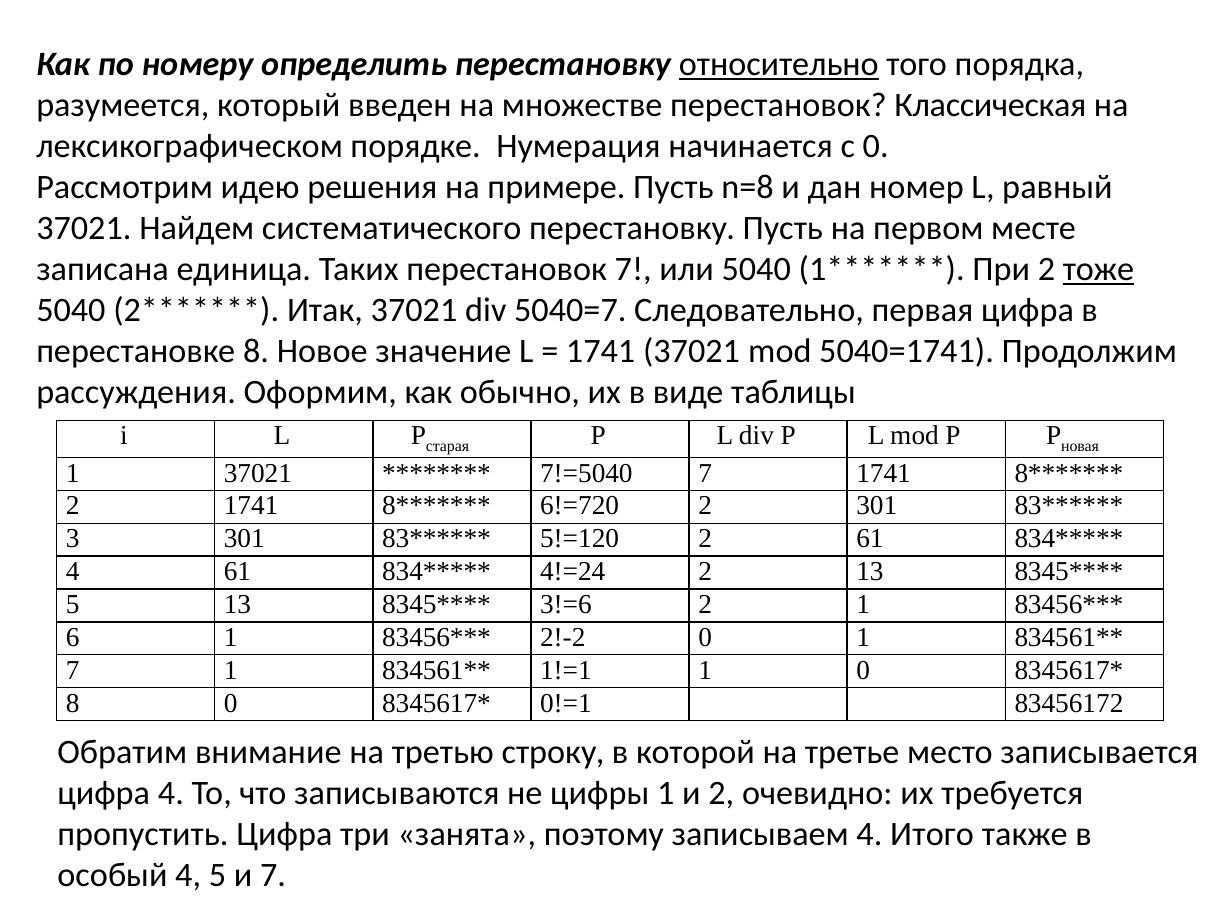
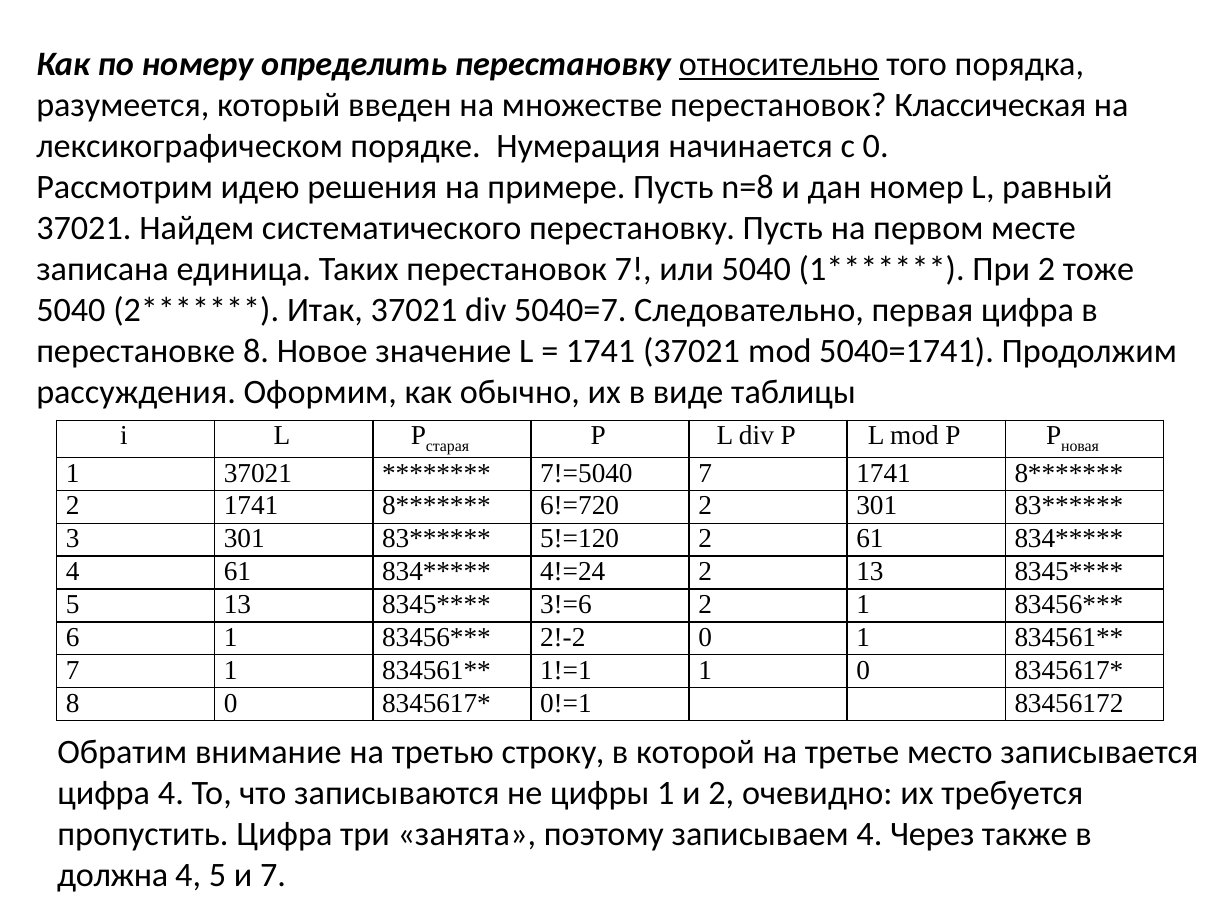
тоже underline: present -> none
Итого: Итого -> Через
особый: особый -> должна
